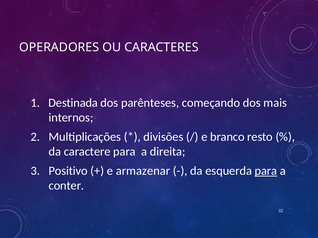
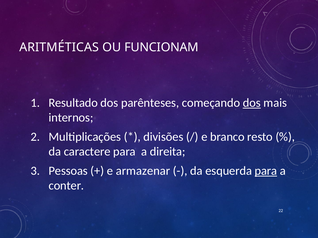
OPERADORES: OPERADORES -> ARITMÉTICAS
CARACTERES: CARACTERES -> FUNCIONAM
Destinada: Destinada -> Resultado
dos at (252, 103) underline: none -> present
Positivo: Positivo -> Pessoas
